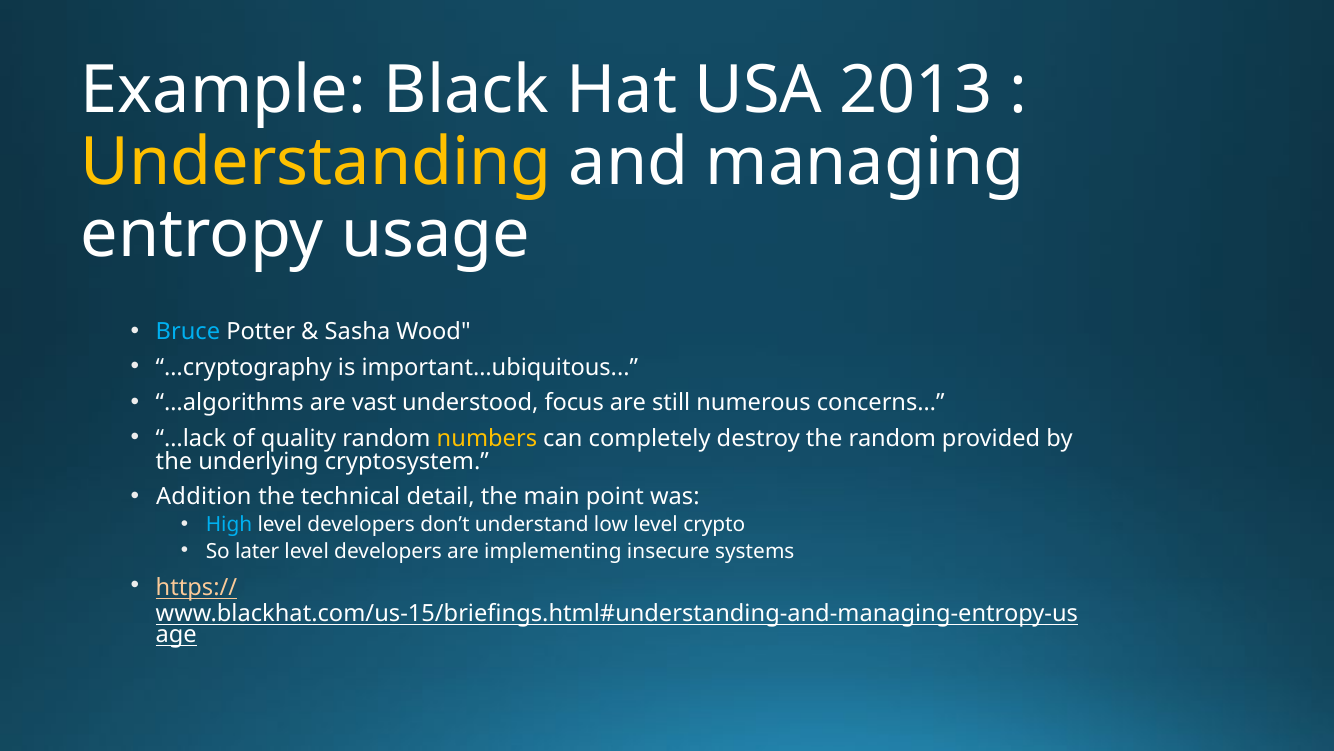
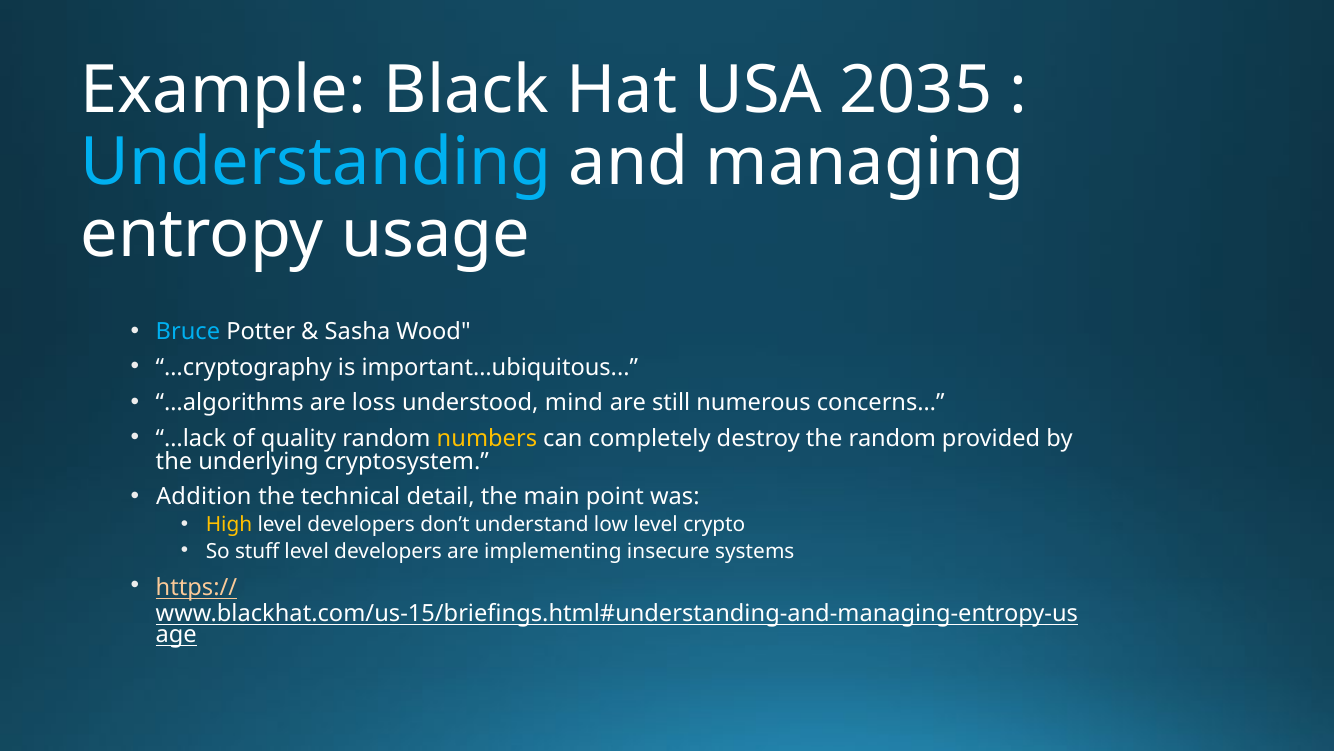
2013: 2013 -> 2035
Understanding colour: yellow -> light blue
vast: vast -> loss
focus: focus -> mind
High colour: light blue -> yellow
later: later -> stuff
